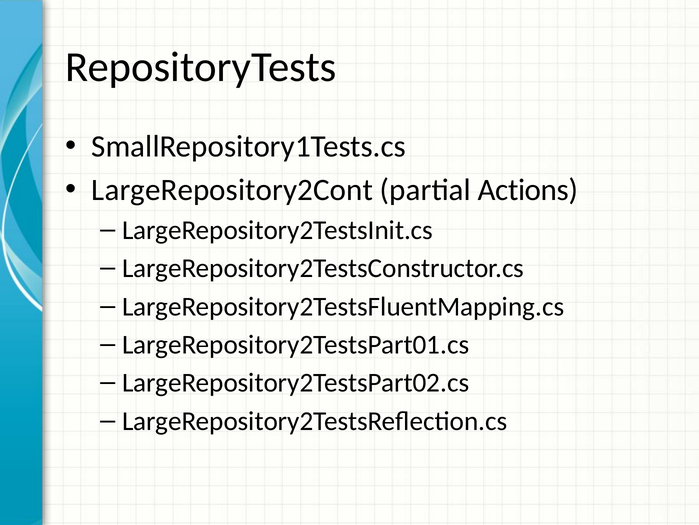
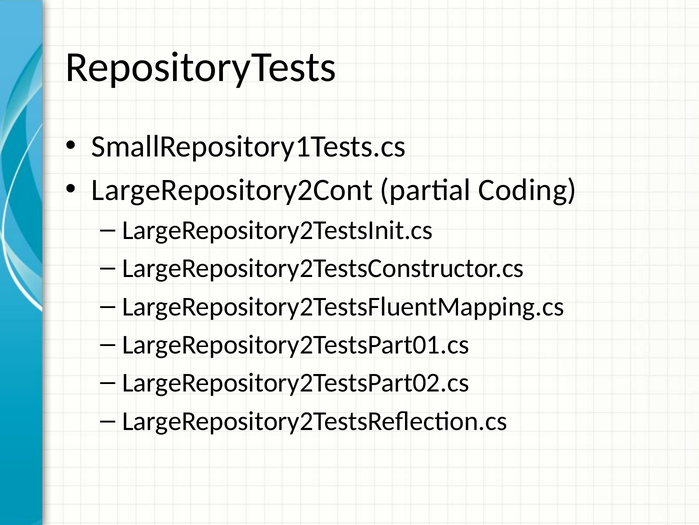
Actions: Actions -> Coding
